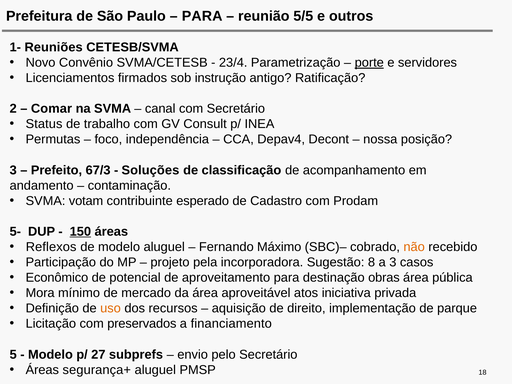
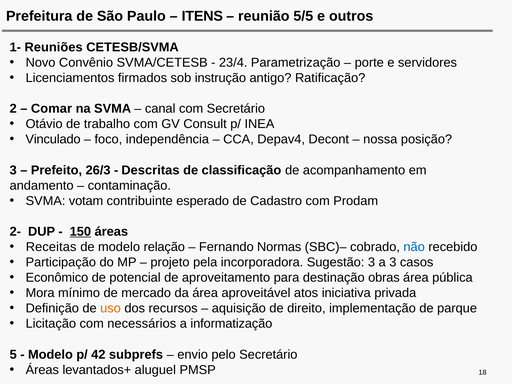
PARA at (202, 16): PARA -> ITENS
porte underline: present -> none
Status: Status -> Otávio
Permutas: Permutas -> Vinculado
67/3: 67/3 -> 26/3
Soluções: Soluções -> Descritas
5-: 5- -> 2-
Reflexos: Reflexos -> Receitas
modelo aluguel: aluguel -> relação
Máximo: Máximo -> Normas
não colour: orange -> blue
Sugestão 8: 8 -> 3
preservados: preservados -> necessários
financiamento: financiamento -> informatização
27: 27 -> 42
segurança+: segurança+ -> levantados+
